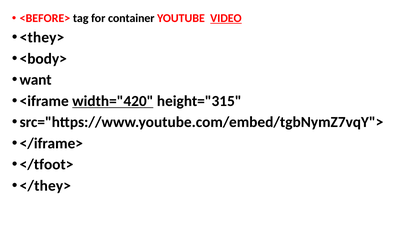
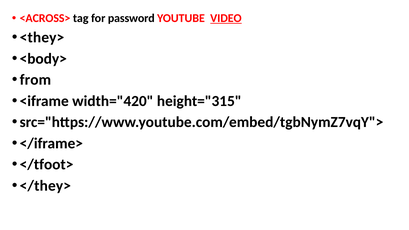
<BEFORE>: <BEFORE> -> <ACROSS>
container: container -> password
want: want -> from
width="420 underline: present -> none
